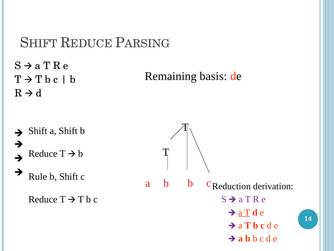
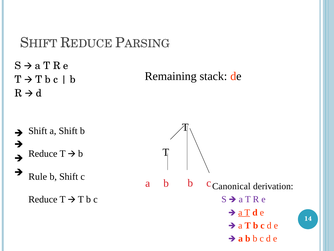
basis: basis -> stack
Reduction: Reduction -> Canonical
